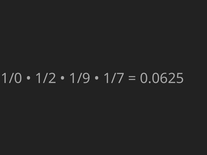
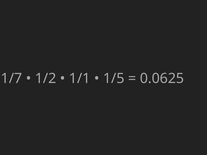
1/0: 1/0 -> 1/7
1/9: 1/9 -> 1/1
1/7: 1/7 -> 1/5
